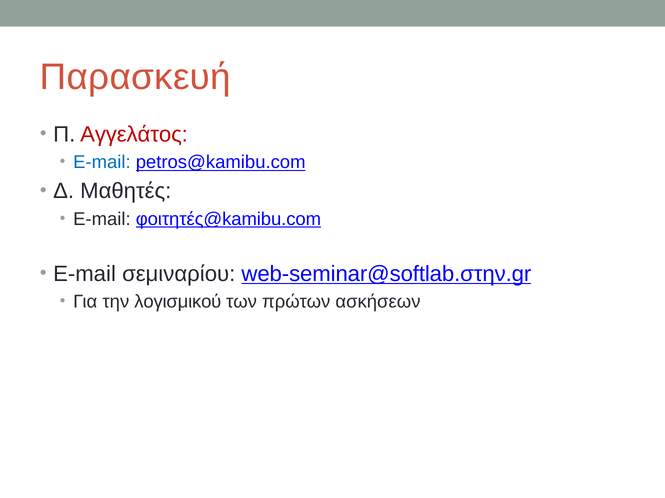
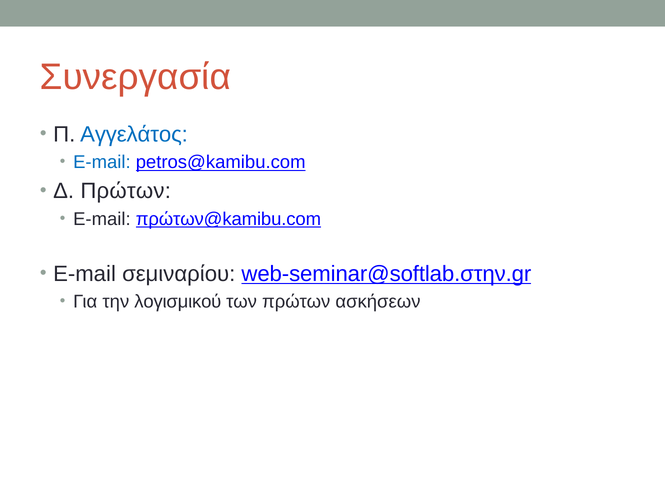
Παρασκευή: Παρασκευή -> Συνεργασία
Αγγελάτος colour: red -> blue
Δ Μαθητές: Μαθητές -> Πρώτων
φοιτητές@kamibu.com: φοιτητές@kamibu.com -> πρώτων@kamibu.com
